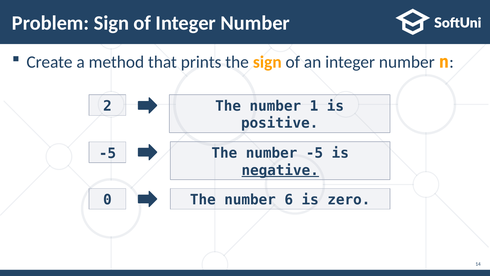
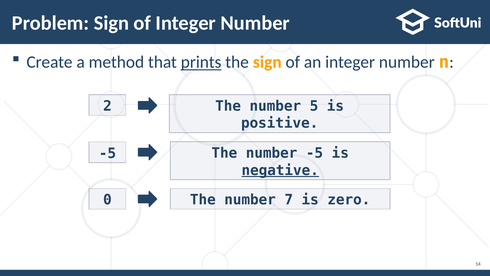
prints underline: none -> present
1: 1 -> 5
6: 6 -> 7
